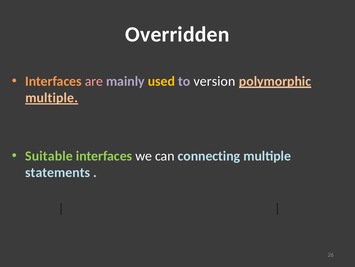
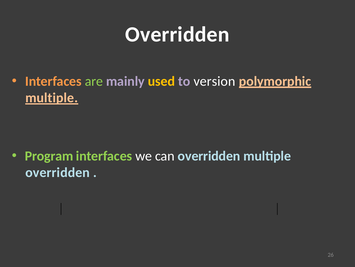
are colour: pink -> light green
Suitable: Suitable -> Program
can connecting: connecting -> overridden
statements at (58, 172): statements -> overridden
